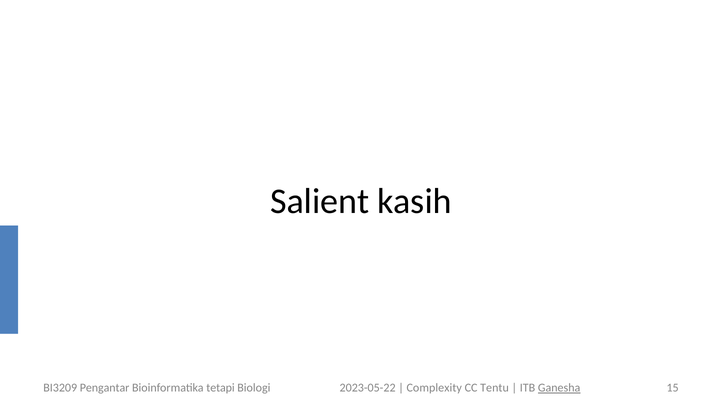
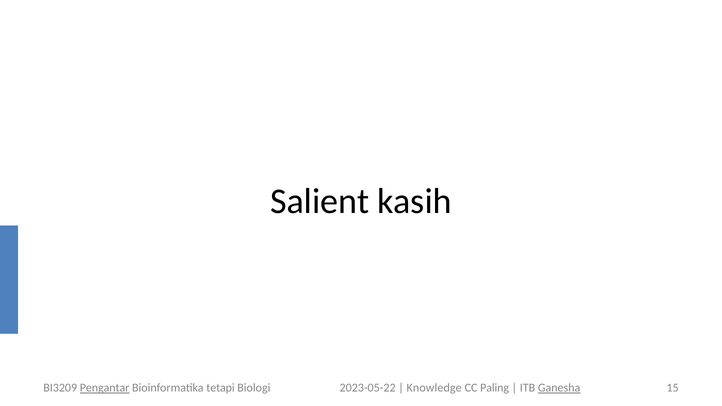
Pengantar underline: none -> present
Complexity: Complexity -> Knowledge
Tentu: Tentu -> Paling
